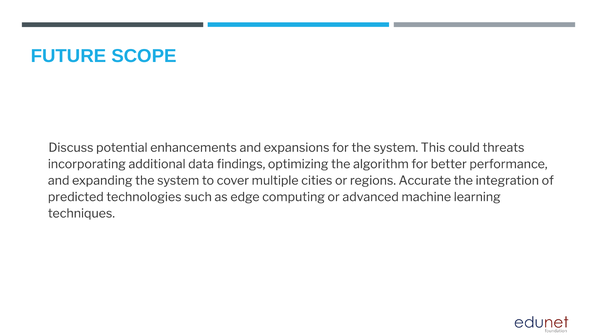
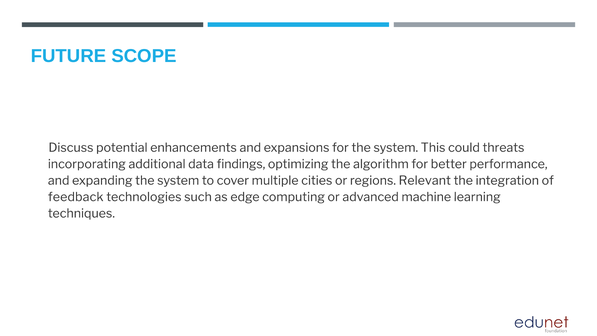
Accurate: Accurate -> Relevant
predicted: predicted -> feedback
